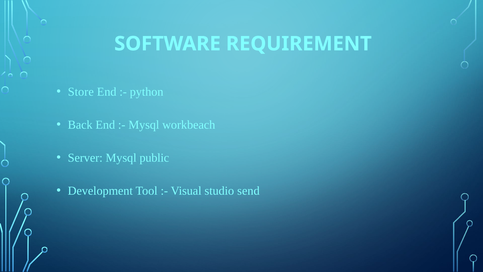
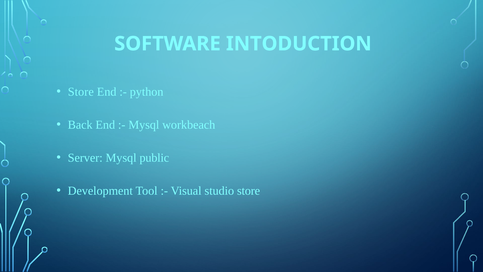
REQUIREMENT: REQUIREMENT -> INTODUCTION
studio send: send -> store
